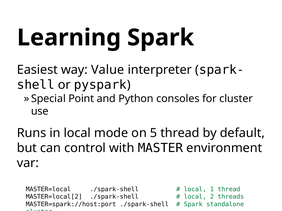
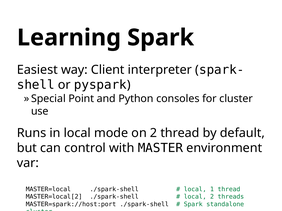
Value: Value -> Client
on 5: 5 -> 2
